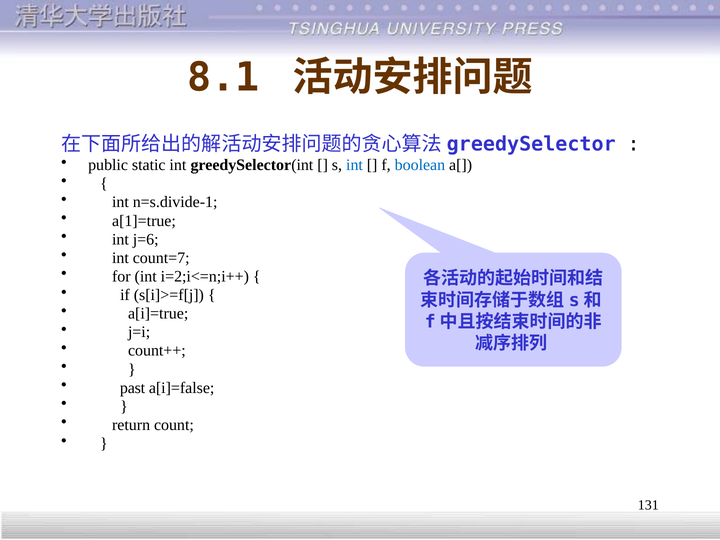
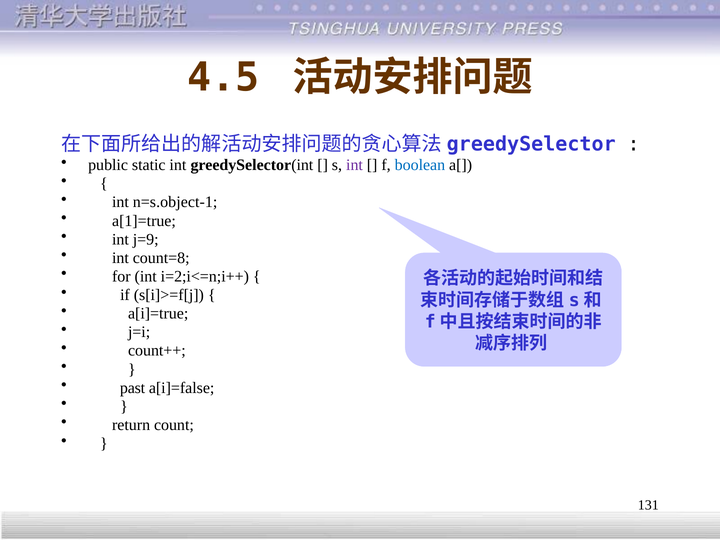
8.1: 8.1 -> 4.5
int at (355, 165) colour: blue -> purple
n=s.divide-1: n=s.divide-1 -> n=s.object-1
j=6: j=6 -> j=9
count=7: count=7 -> count=8
